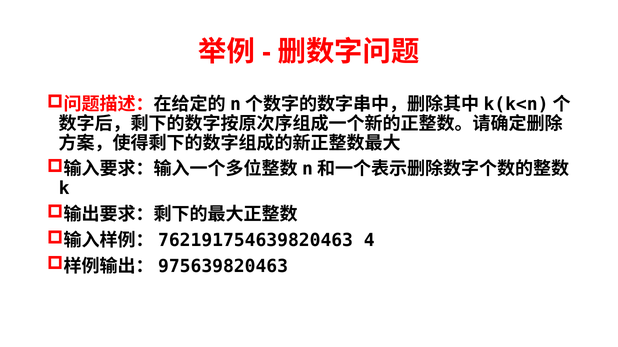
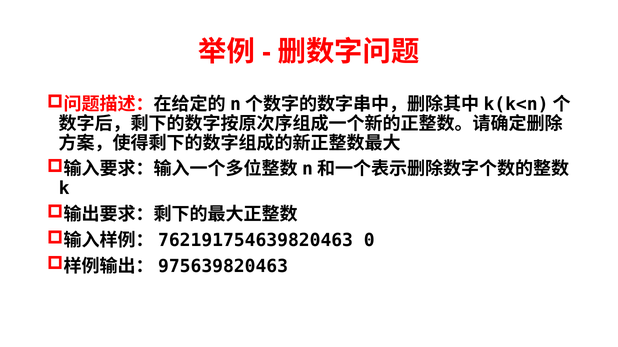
4: 4 -> 0
